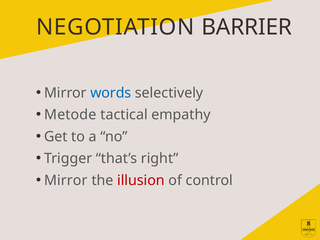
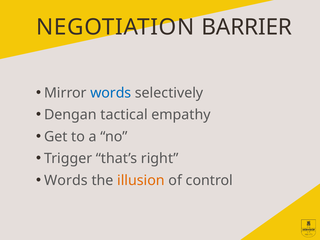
Metode: Metode -> Dengan
Mirror at (66, 180): Mirror -> Words
illusion colour: red -> orange
